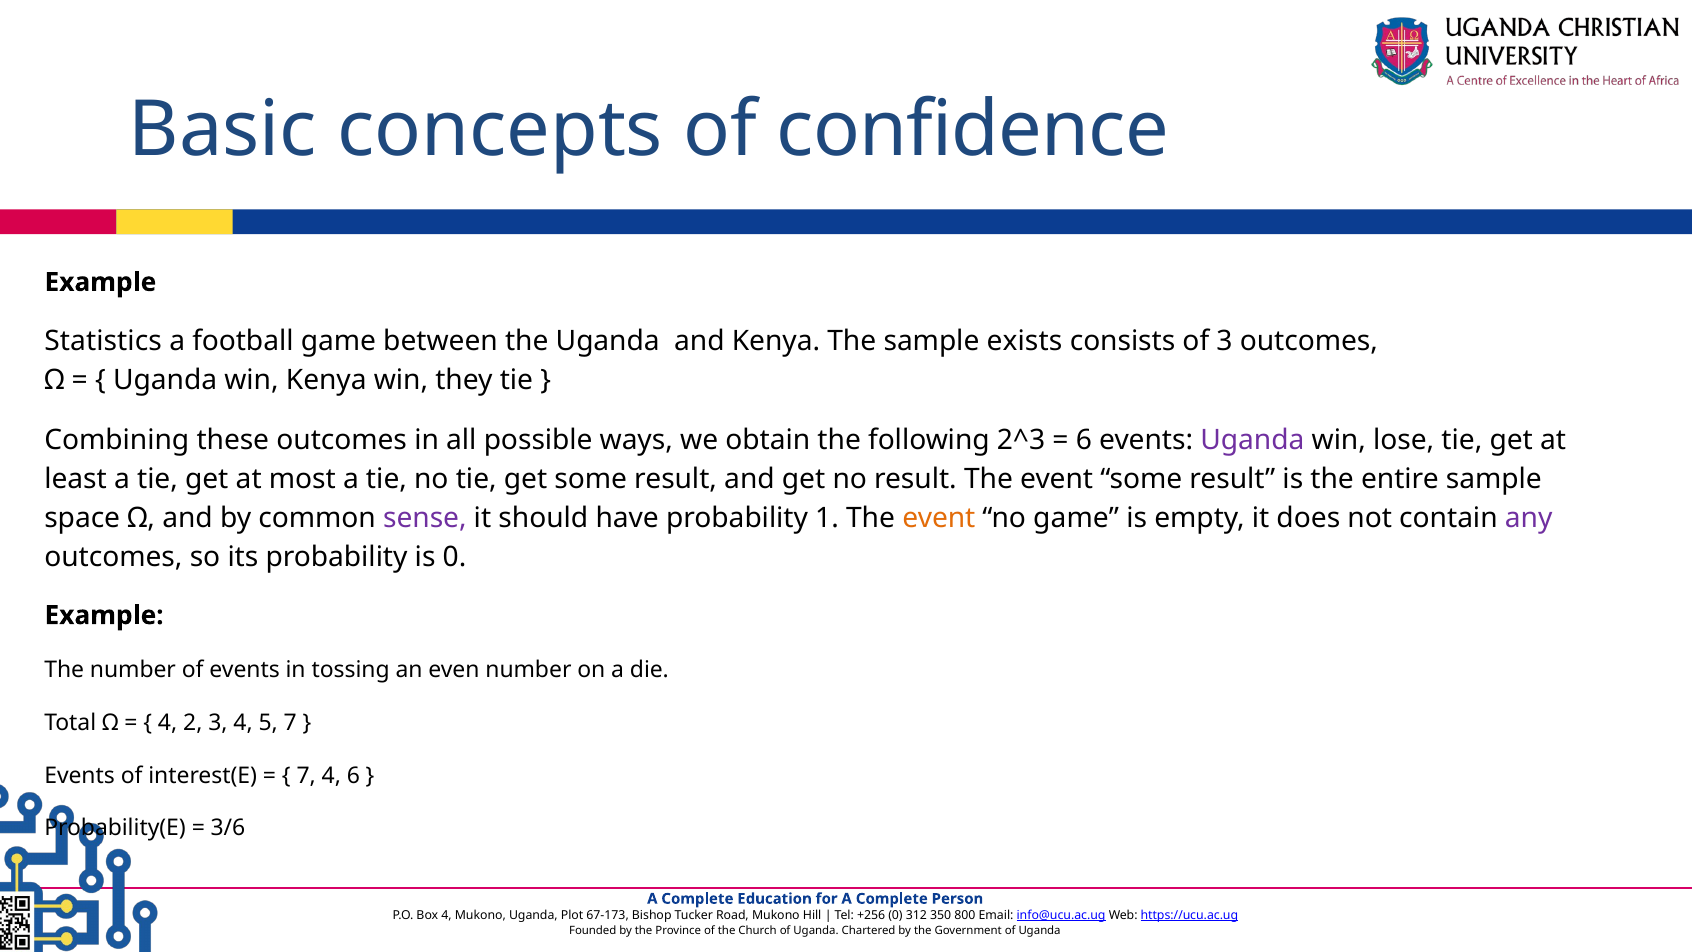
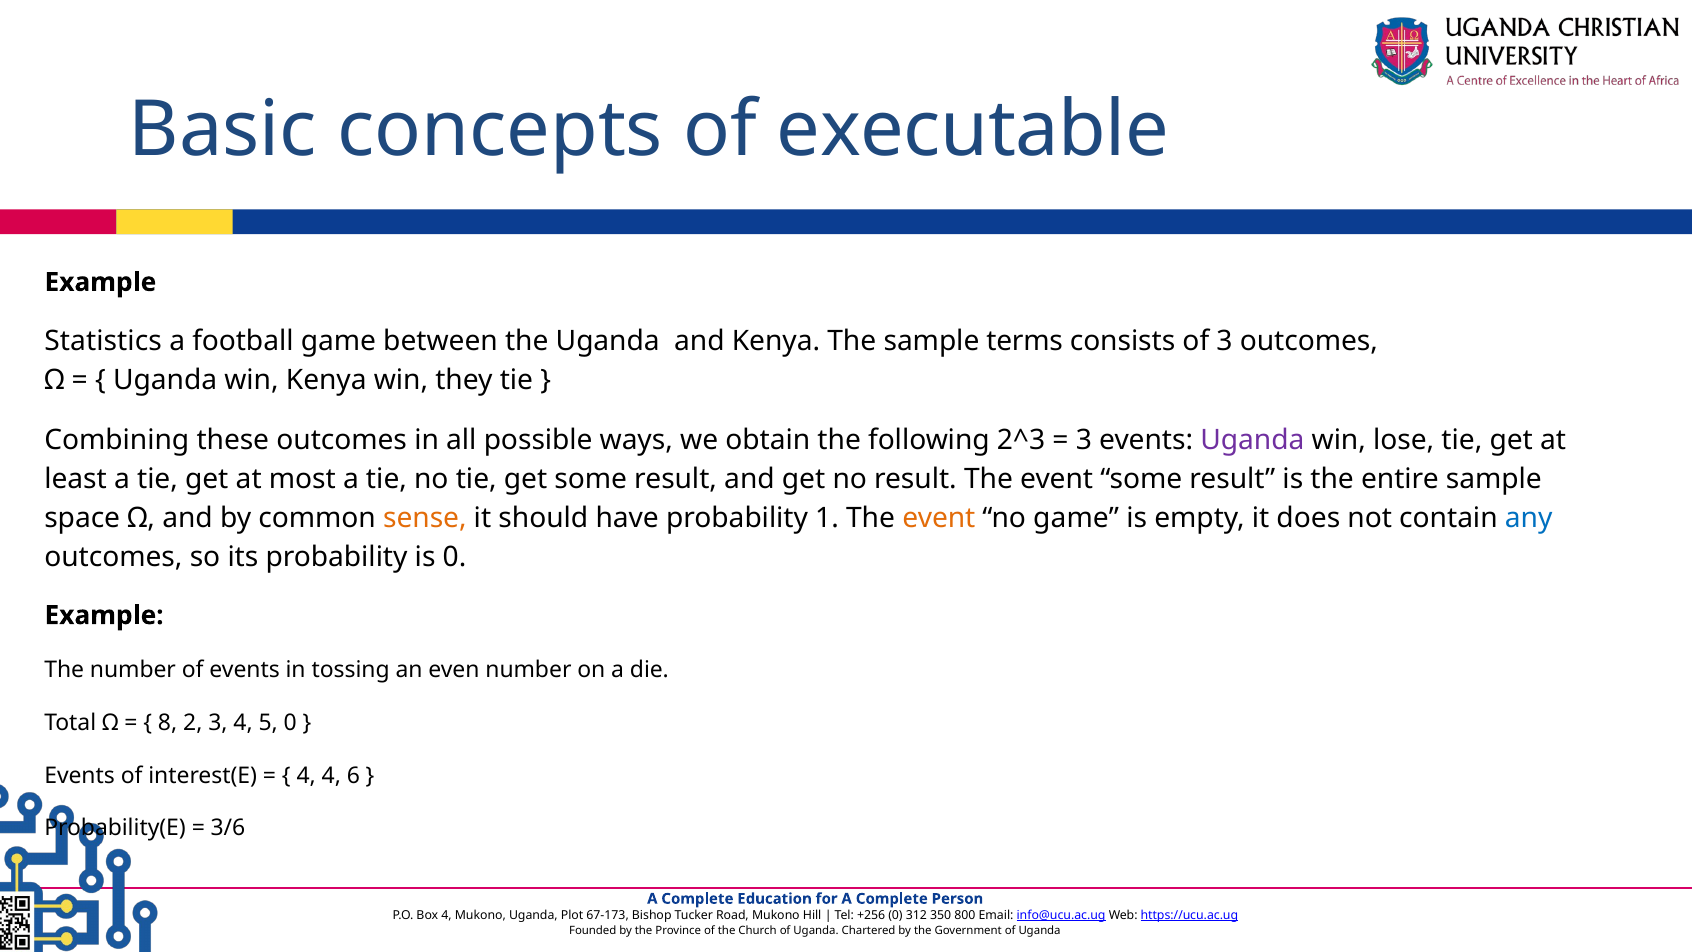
confidence: confidence -> executable
exists: exists -> terms
6 at (1084, 440): 6 -> 3
sense colour: purple -> orange
any colour: purple -> blue
4 at (168, 723): 4 -> 8
5 7: 7 -> 0
7 at (306, 775): 7 -> 4
